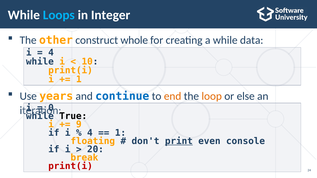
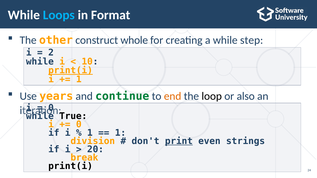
Integer: Integer -> Format
data: data -> step
4 at (51, 53): 4 -> 2
print(i at (70, 71) underline: none -> present
continue colour: blue -> green
loop colour: orange -> black
else: else -> also
9 at (79, 125): 9 -> 0
4 at (90, 133): 4 -> 1
floating: floating -> division
console: console -> strings
print(i at (70, 166) colour: red -> black
